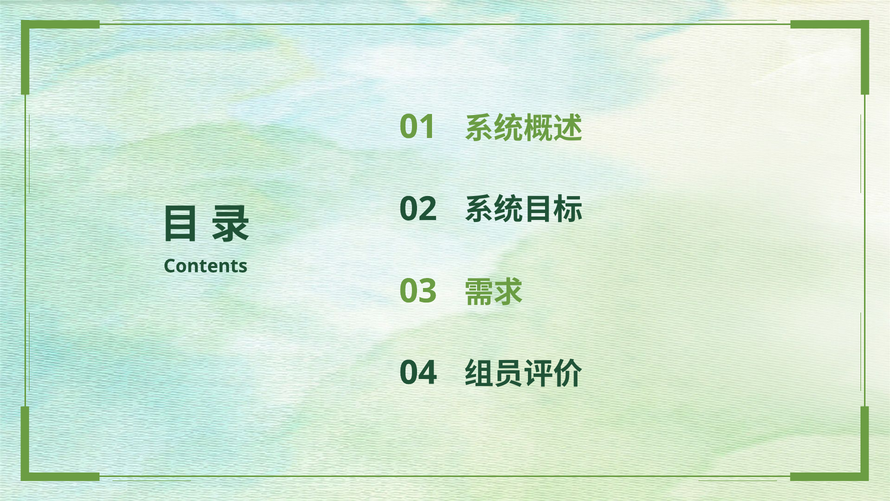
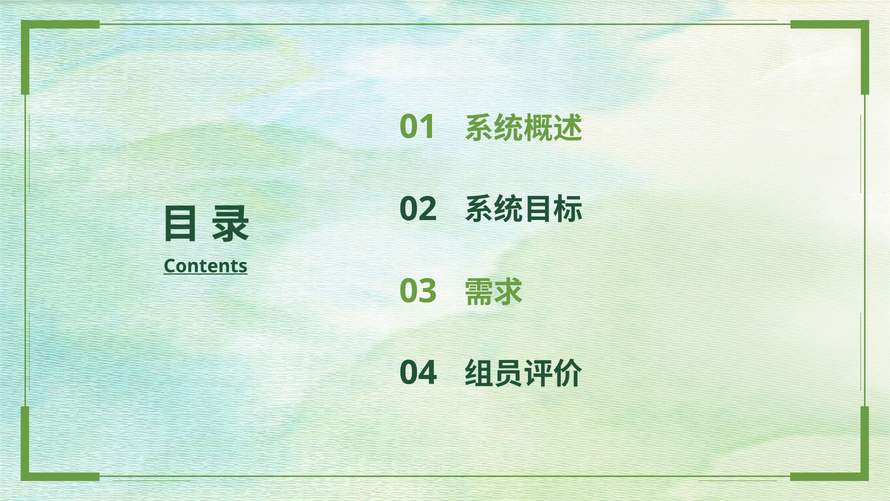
Contents underline: none -> present
